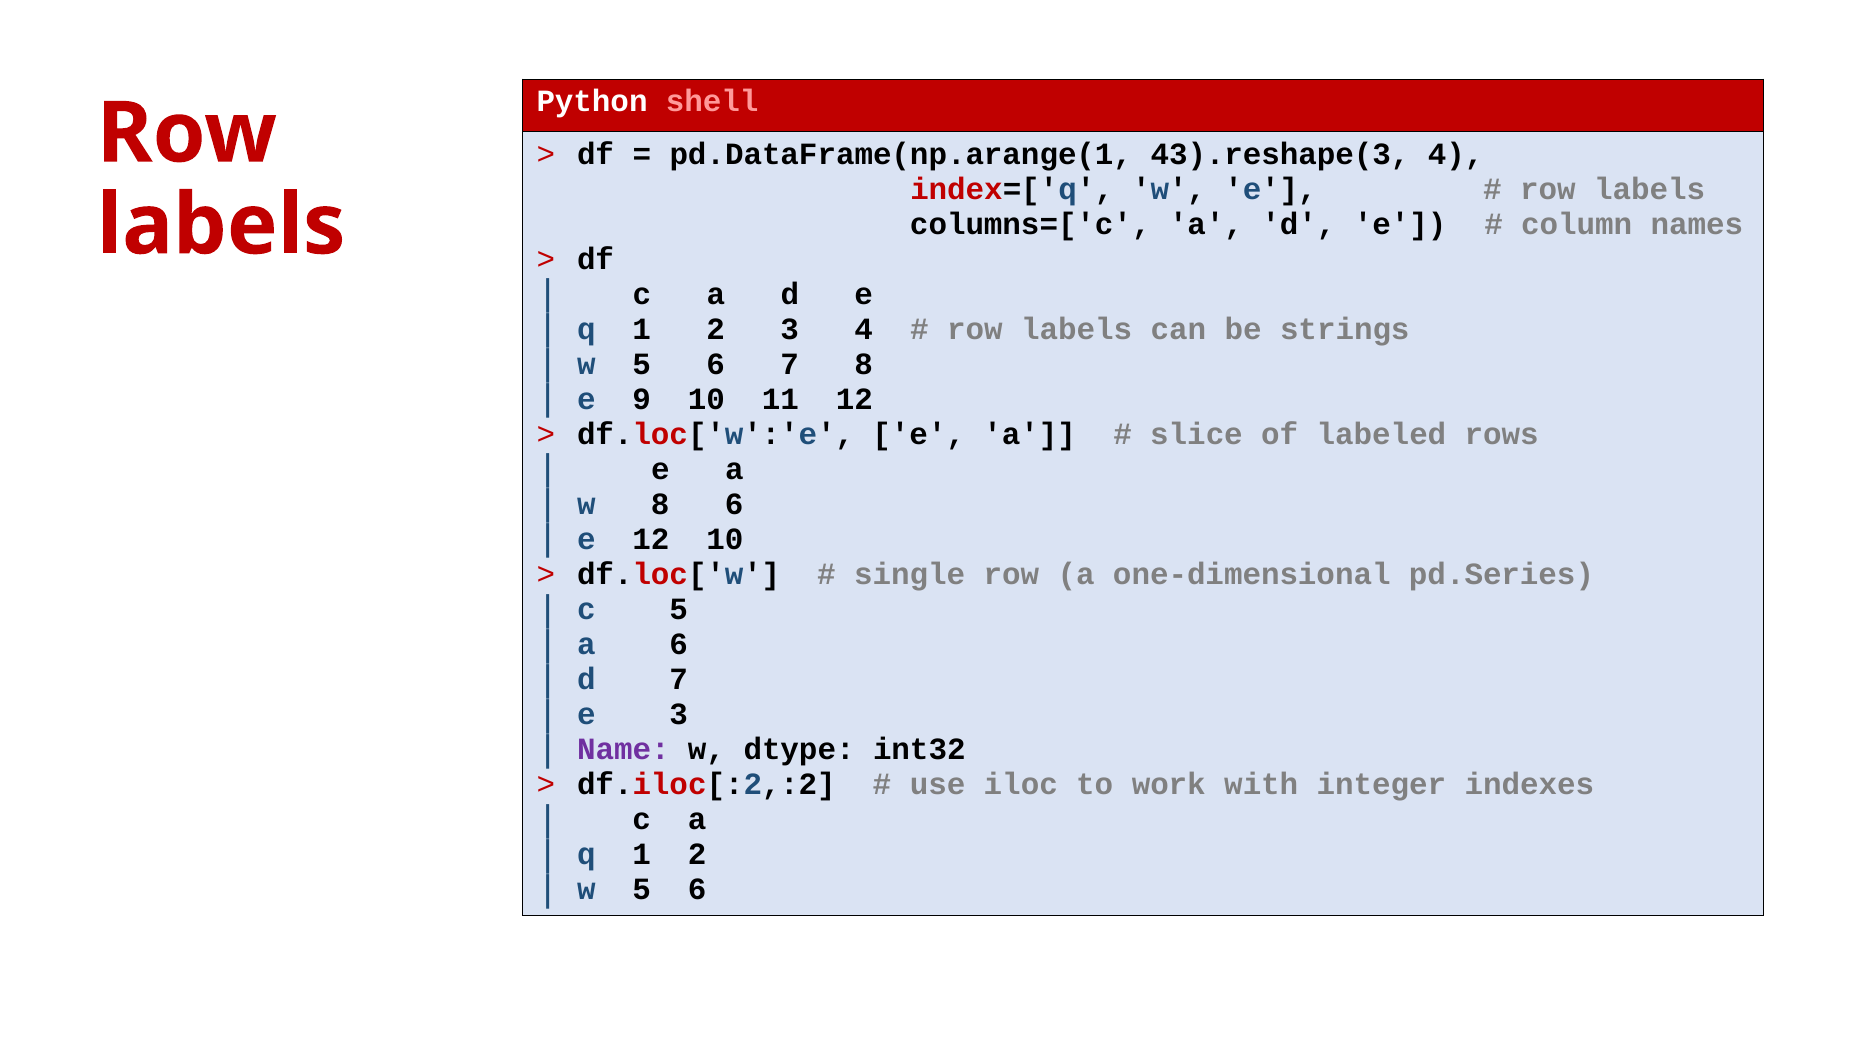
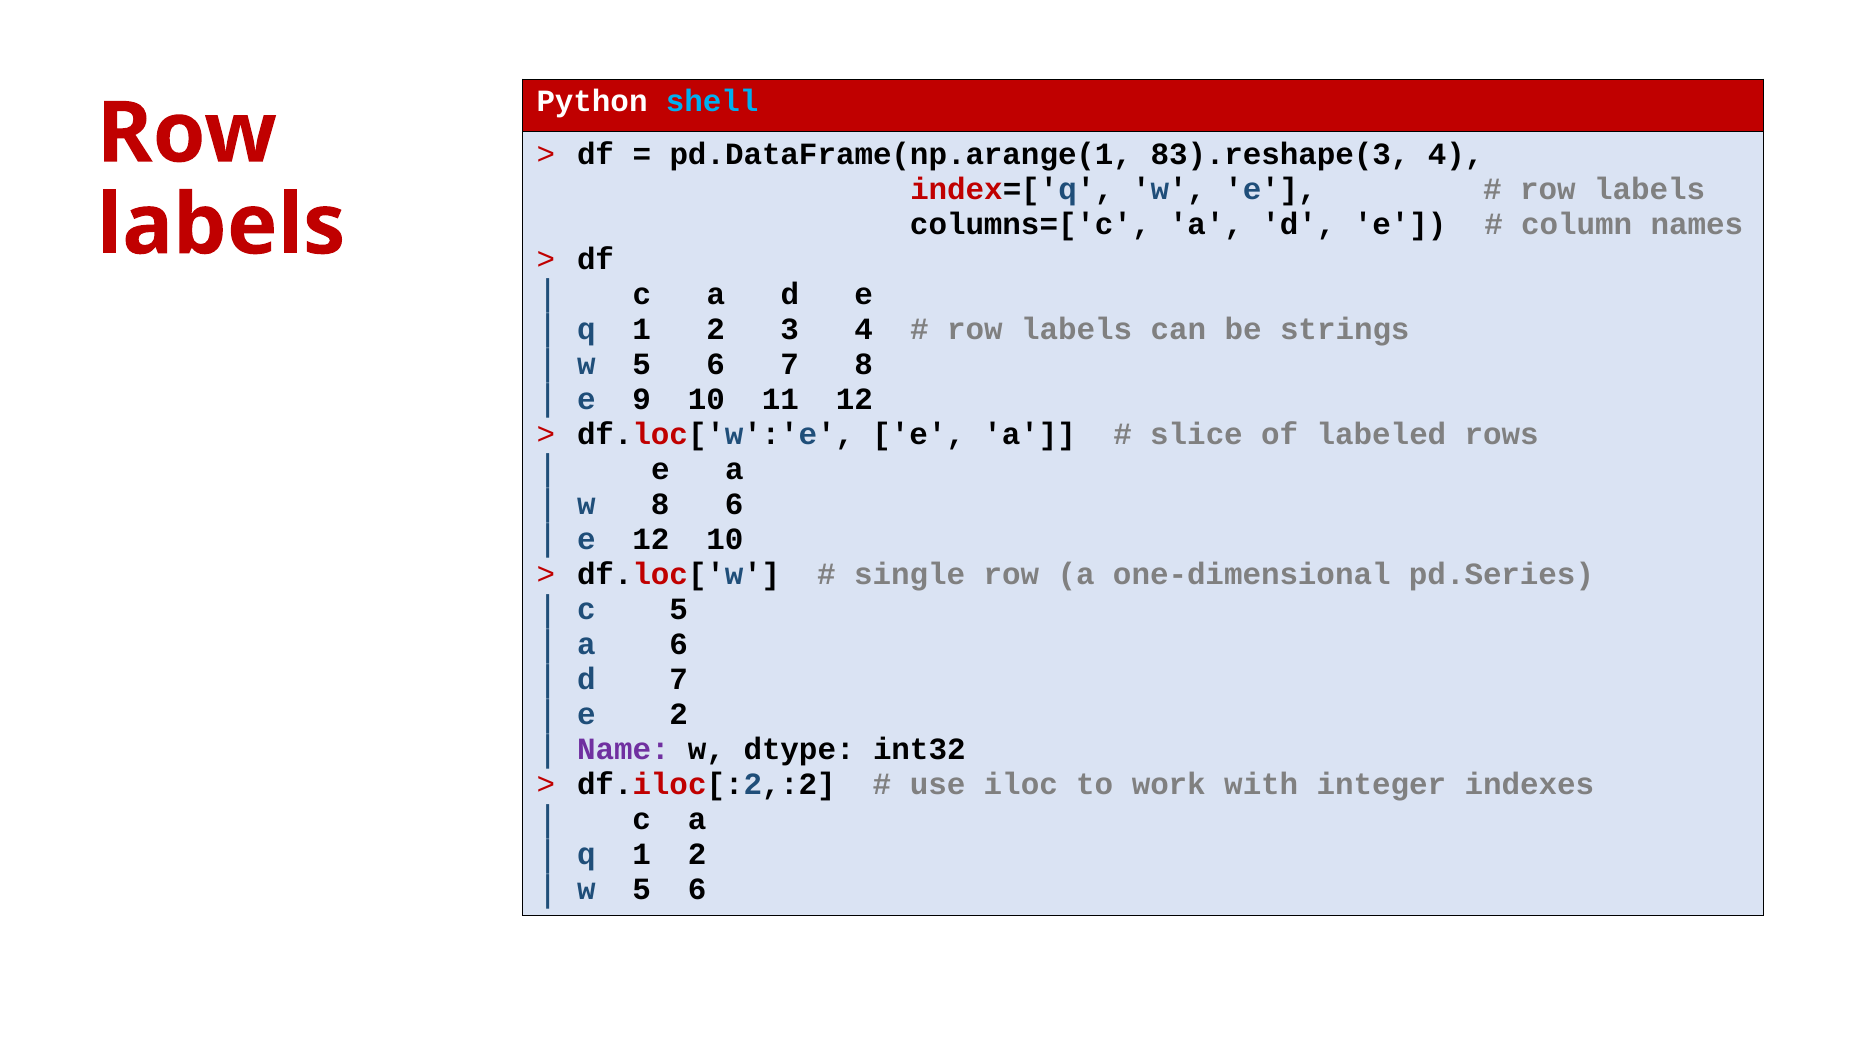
shell colour: pink -> light blue
43).reshape(3: 43).reshape(3 -> 83).reshape(3
e 3: 3 -> 2
